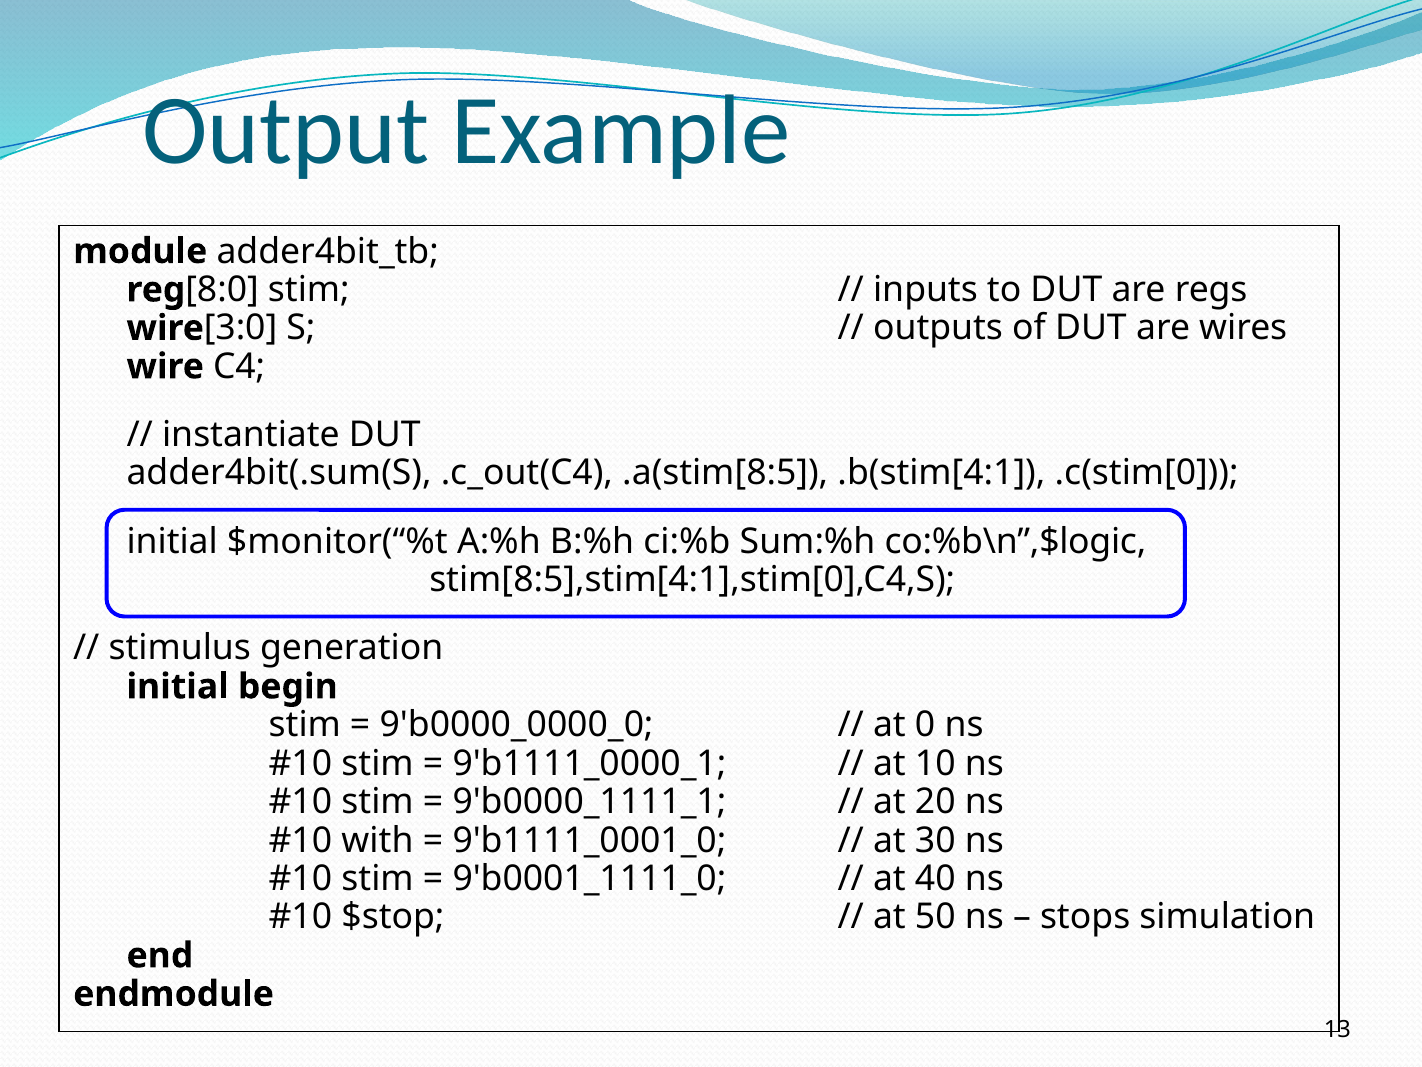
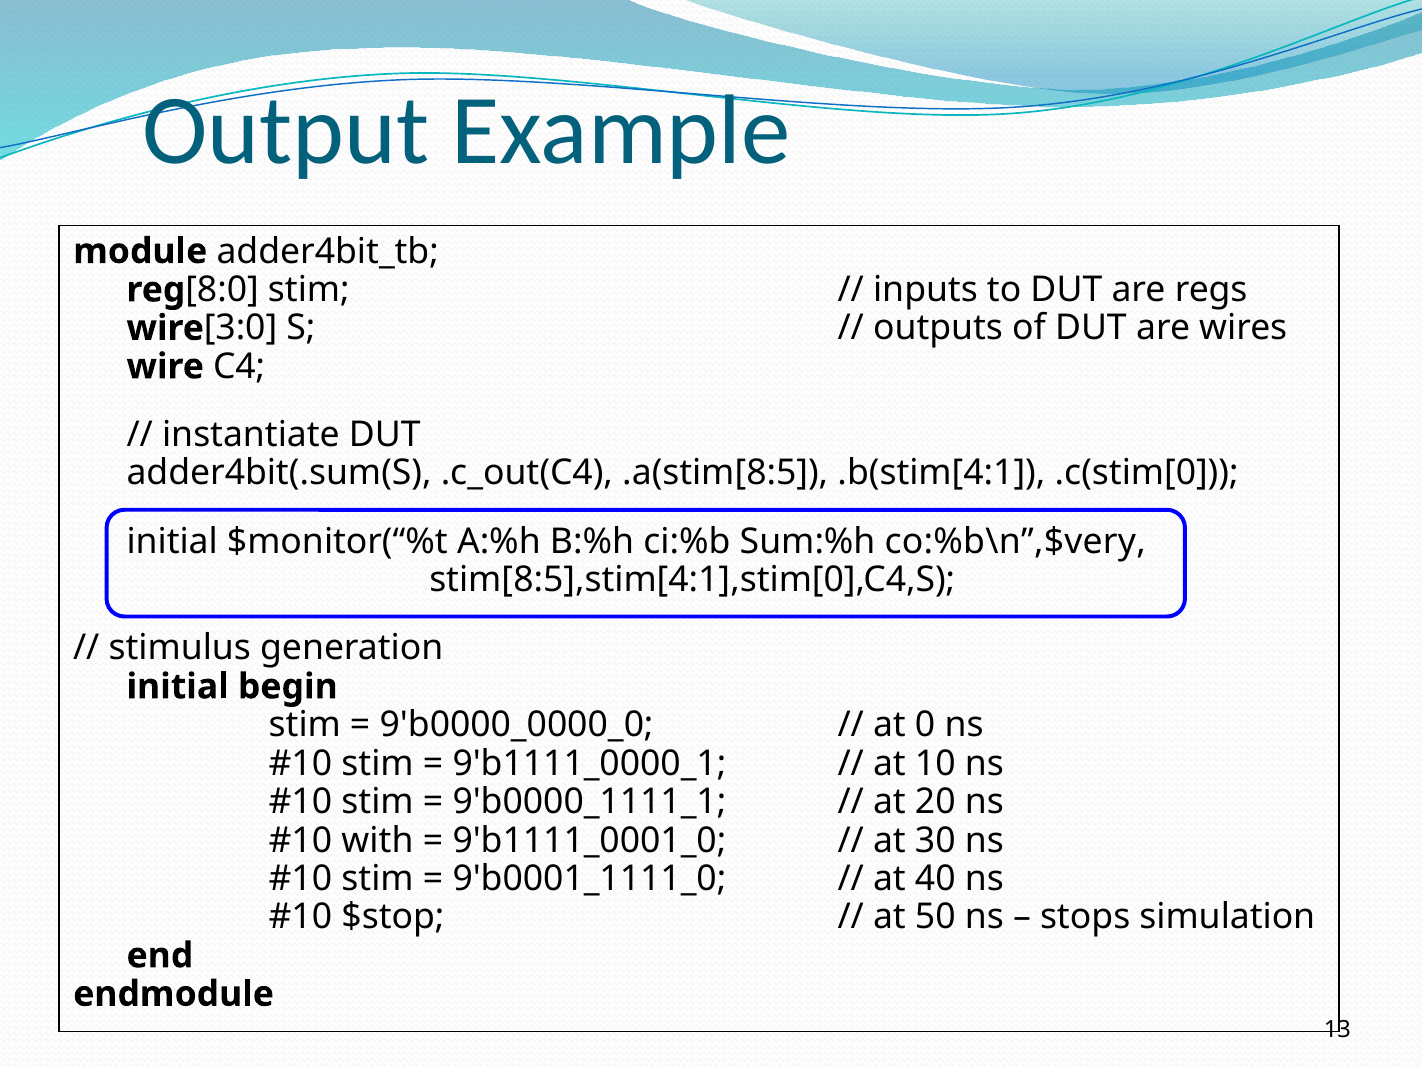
co:%b\n”,$logic: co:%b\n”,$logic -> co:%b\n”,$very
